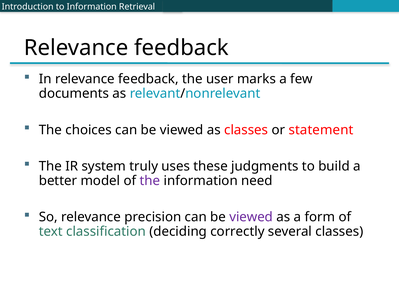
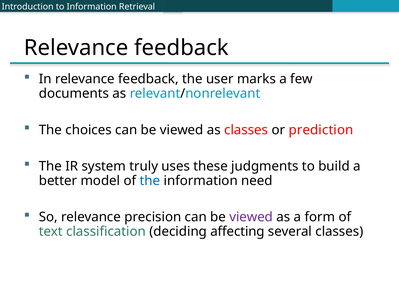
statement: statement -> prediction
the at (150, 181) colour: purple -> blue
correctly: correctly -> affecting
